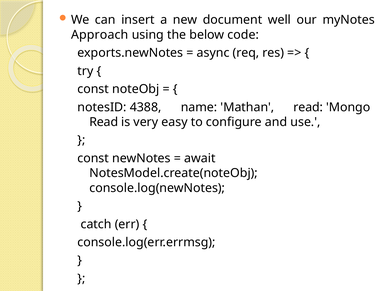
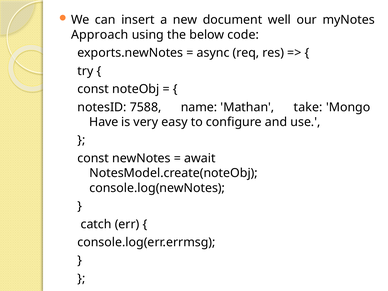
4388: 4388 -> 7588
Mathan read: read -> take
Read at (104, 122): Read -> Have
